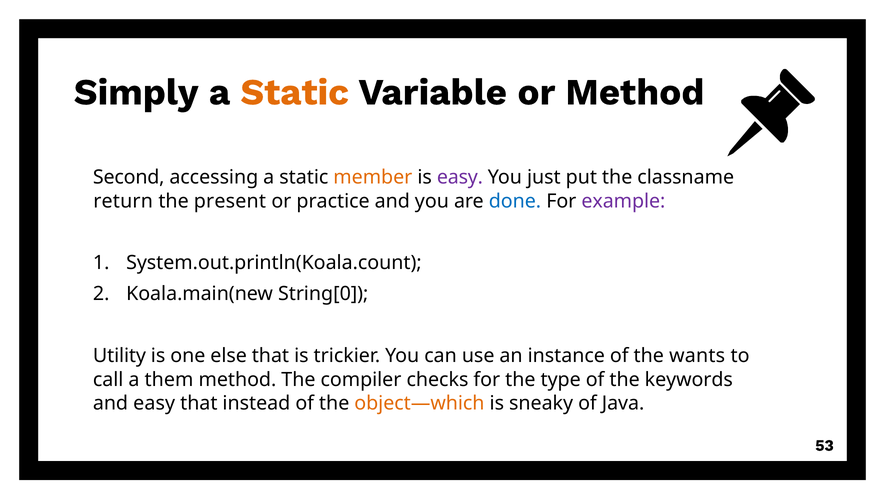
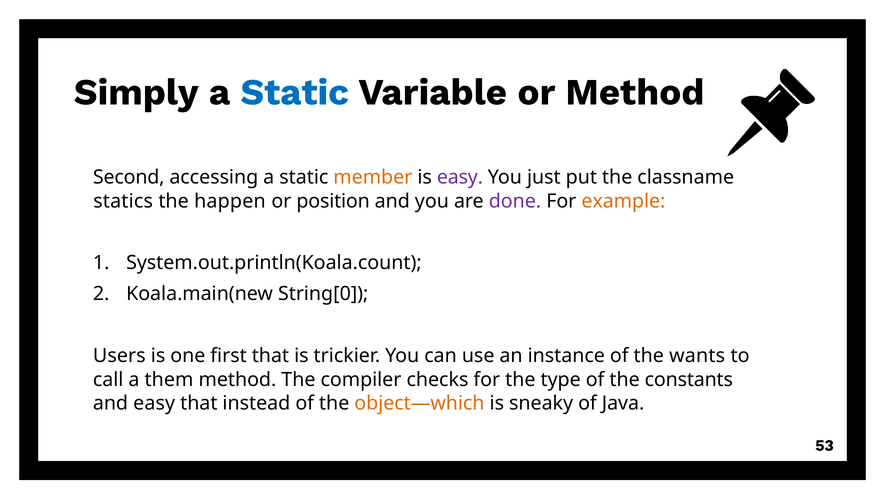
Static at (295, 92) colour: orange -> blue
return: return -> statics
present: present -> happen
practice: practice -> position
done colour: blue -> purple
example colour: purple -> orange
Utility: Utility -> Users
else: else -> first
keywords: keywords -> constants
